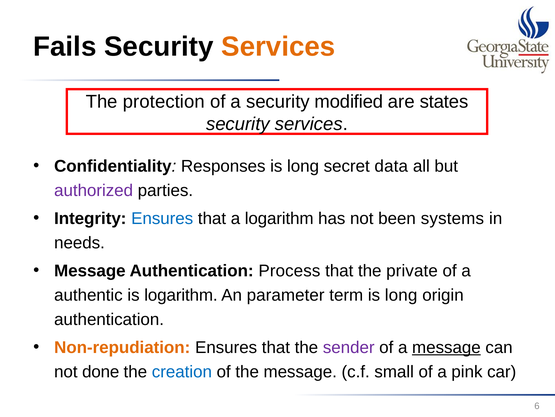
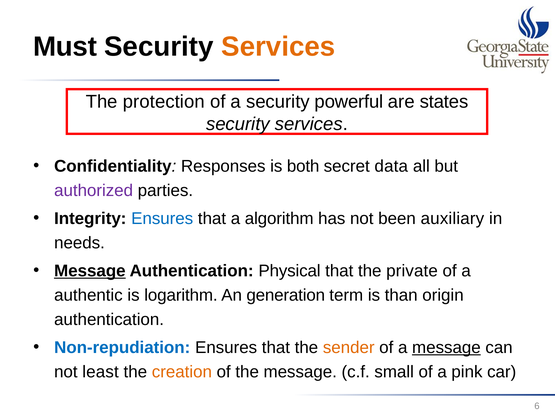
Fails: Fails -> Must
modified: modified -> powerful
long at (303, 166): long -> both
a logarithm: logarithm -> algorithm
systems: systems -> auxiliary
Message at (90, 270) underline: none -> present
Process: Process -> Physical
parameter: parameter -> generation
term is long: long -> than
Non-repudiation colour: orange -> blue
sender colour: purple -> orange
done: done -> least
creation colour: blue -> orange
